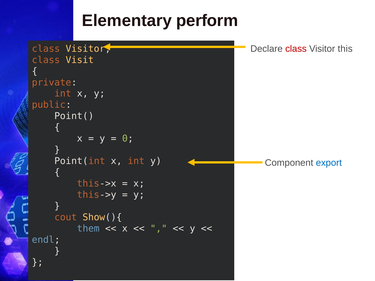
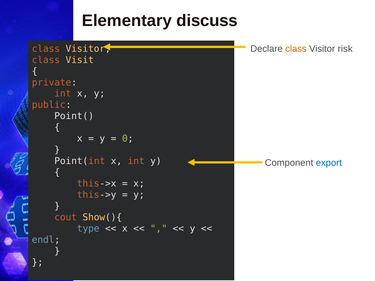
perform: perform -> discuss
class at (296, 49) colour: red -> orange
this: this -> risk
them: them -> type
